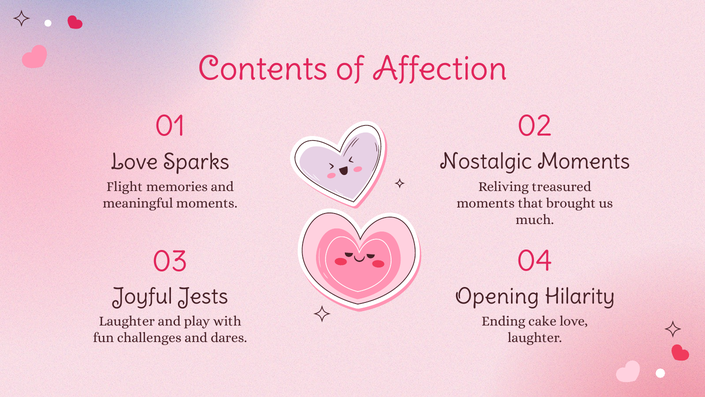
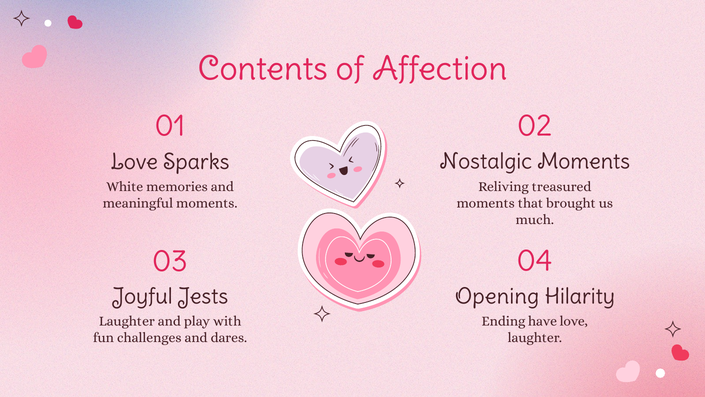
Flight: Flight -> White
cake: cake -> have
